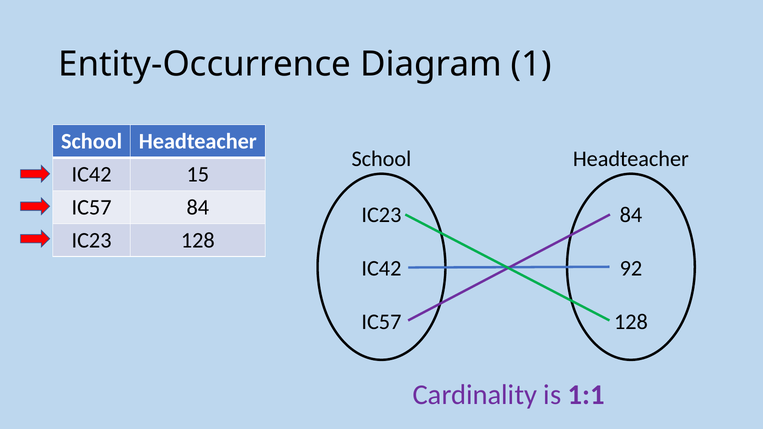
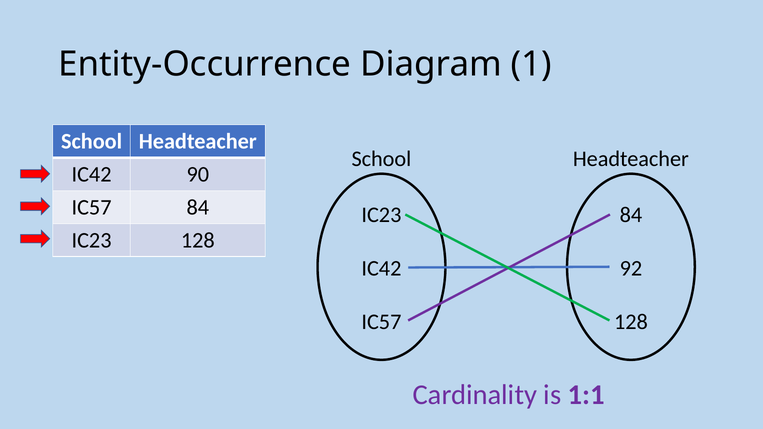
15: 15 -> 90
